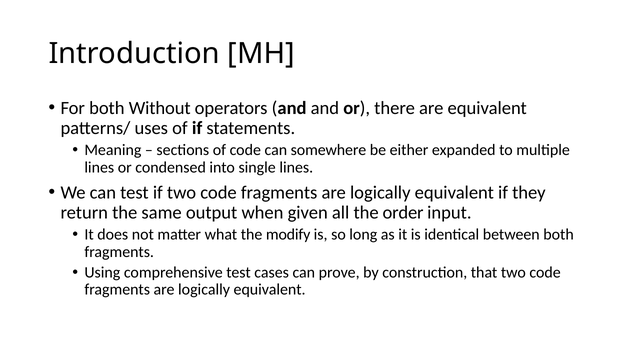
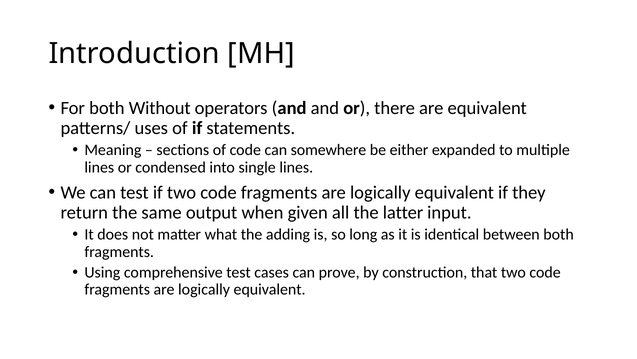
order: order -> latter
modify: modify -> adding
